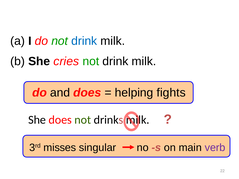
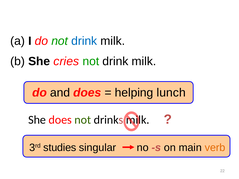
fights: fights -> lunch
misses: misses -> studies
verb colour: purple -> orange
